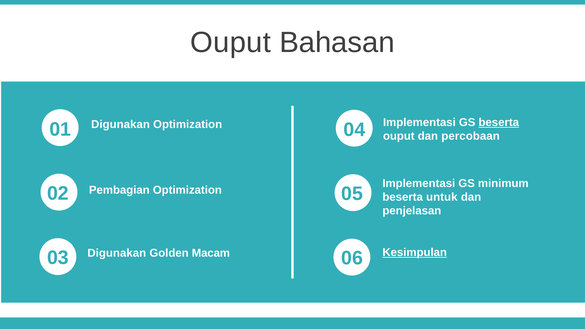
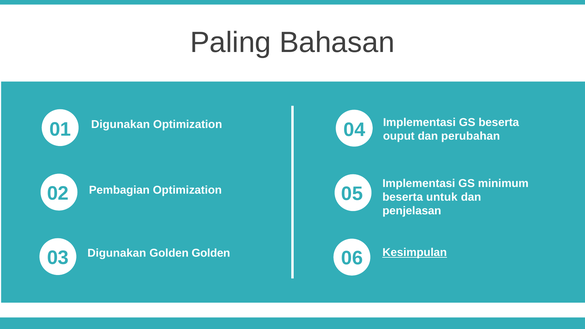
Ouput at (231, 42): Ouput -> Paling
beserta at (499, 122) underline: present -> none
percobaan: percobaan -> perubahan
Golden Macam: Macam -> Golden
